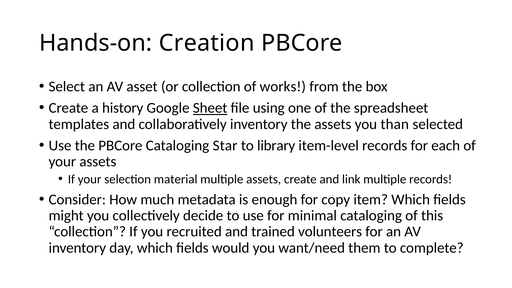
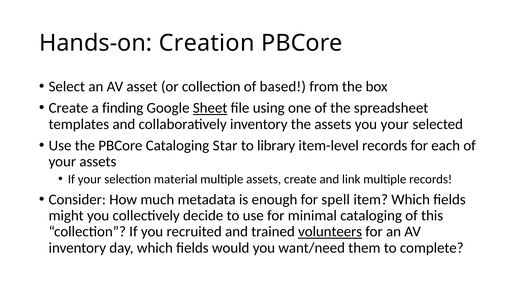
works: works -> based
history: history -> finding
you than: than -> your
copy: copy -> spell
volunteers underline: none -> present
